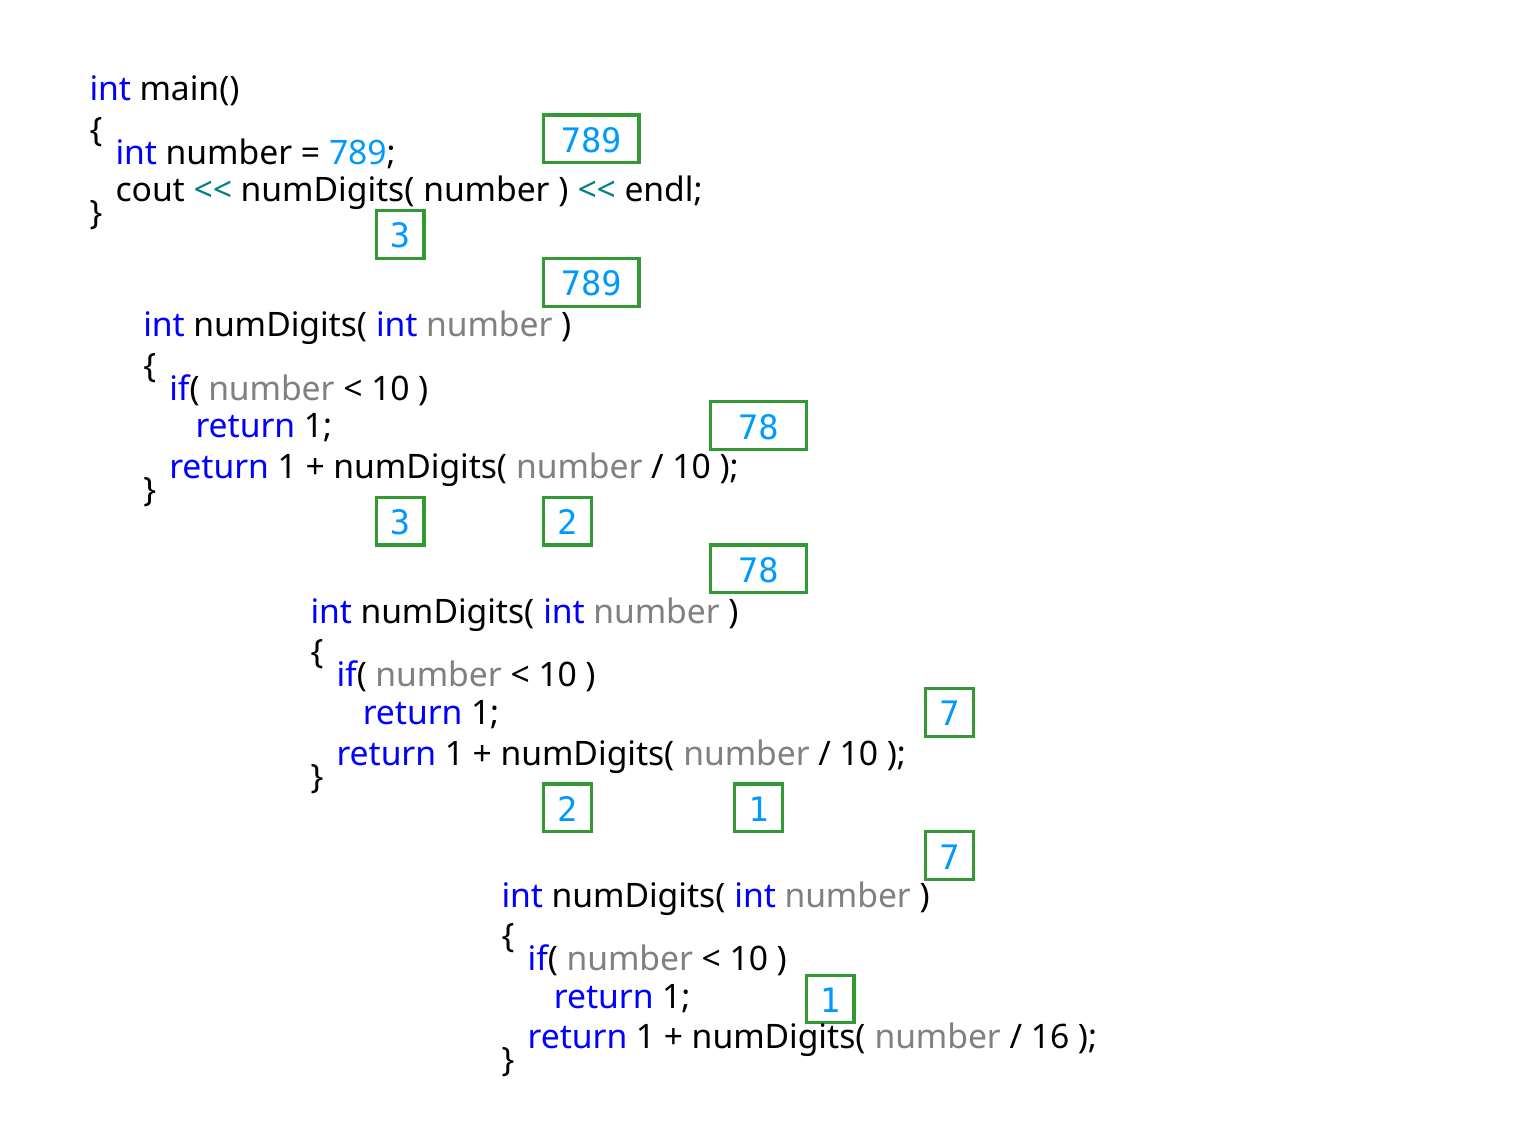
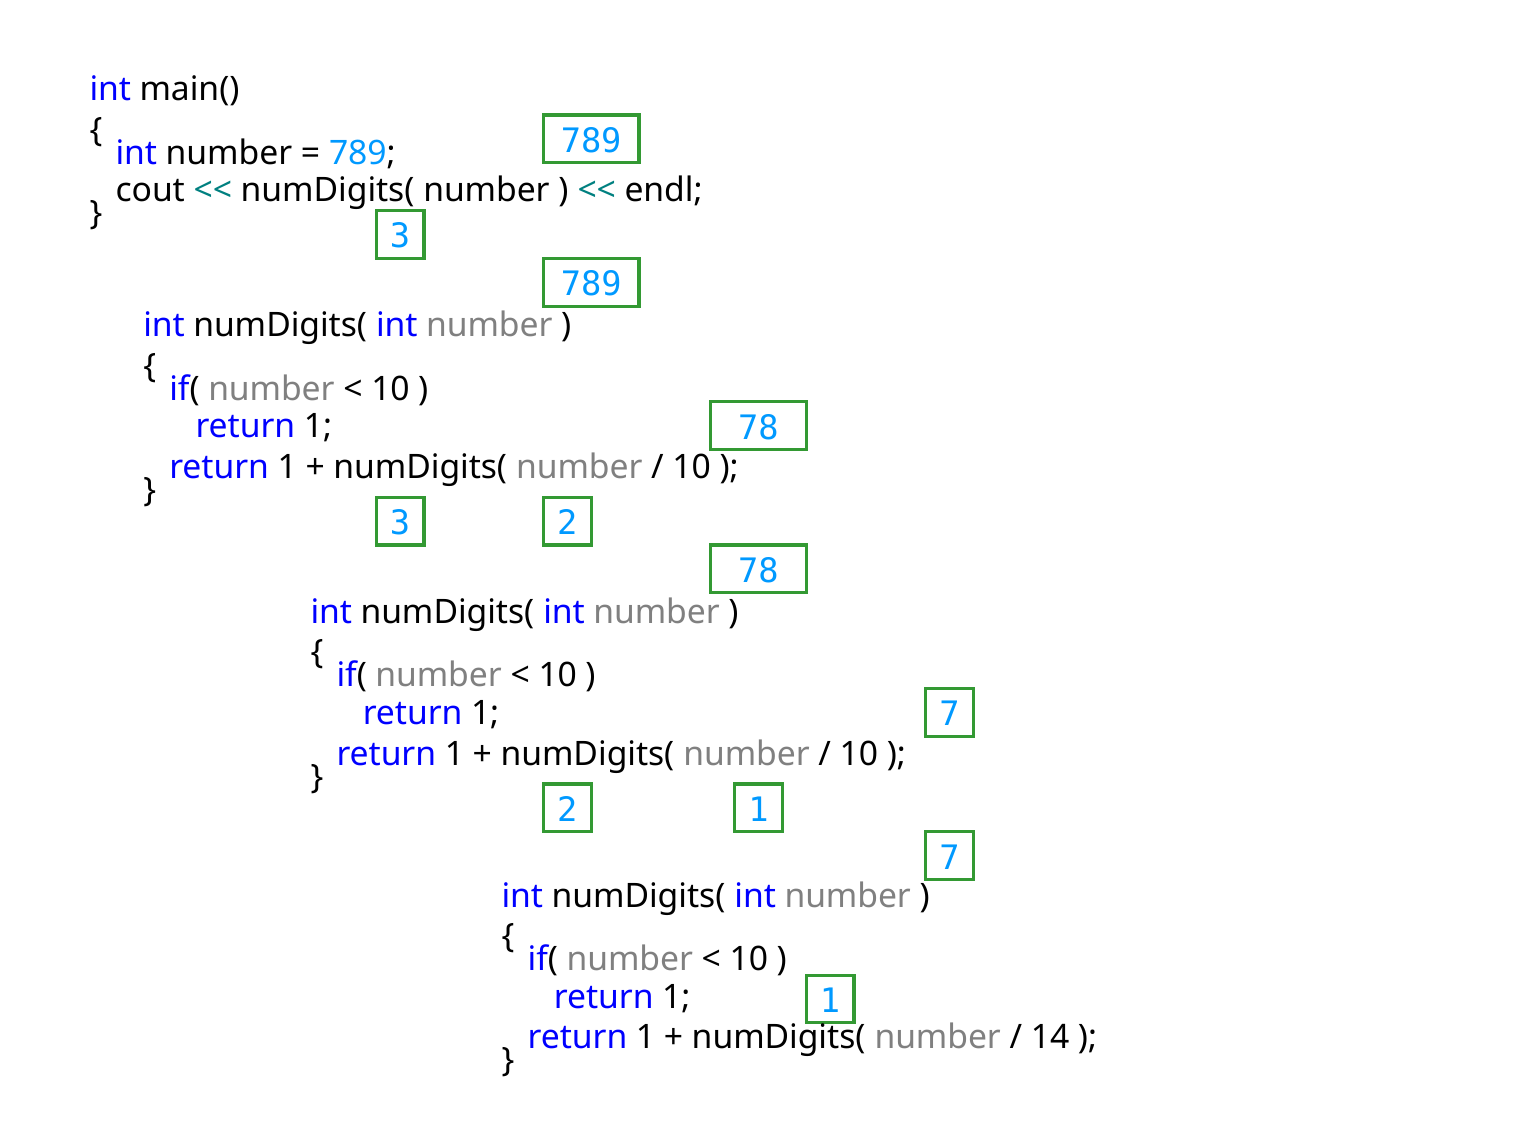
16: 16 -> 14
